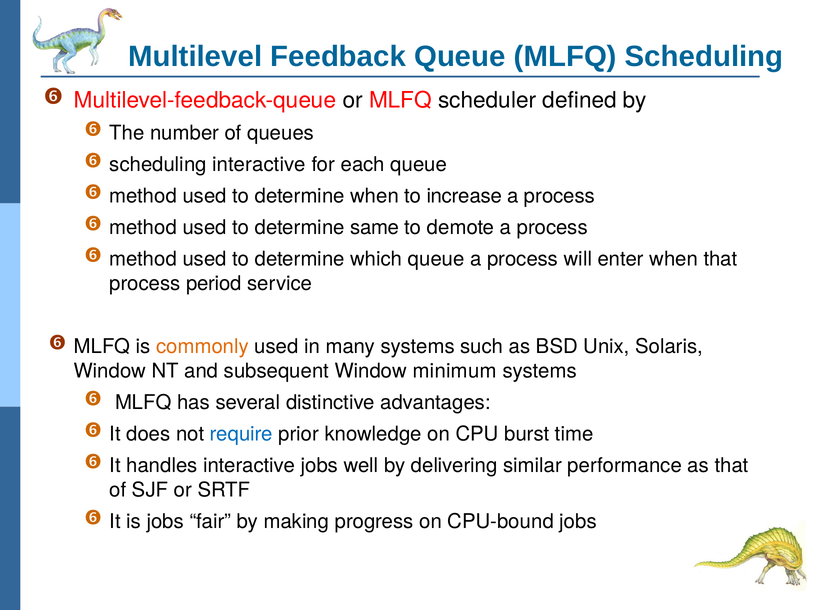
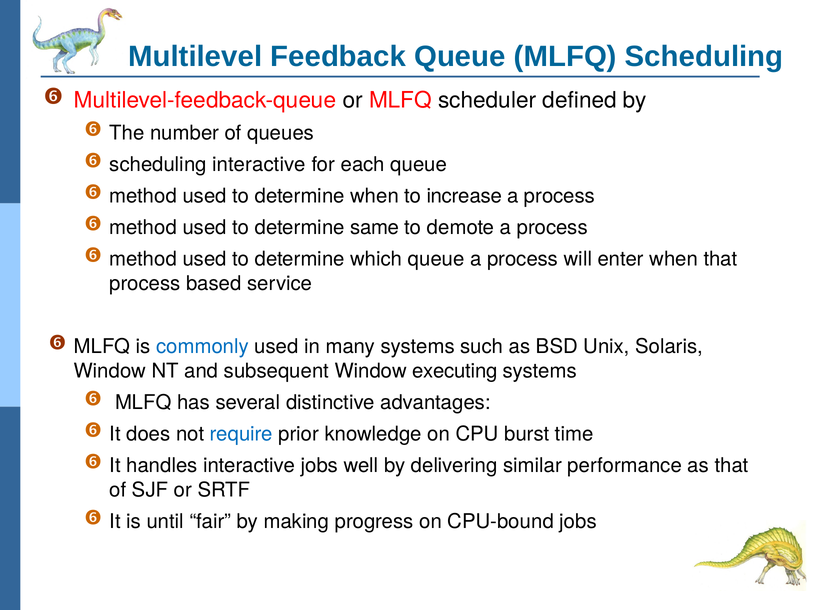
period: period -> based
commonly colour: orange -> blue
minimum: minimum -> executing
is jobs: jobs -> until
